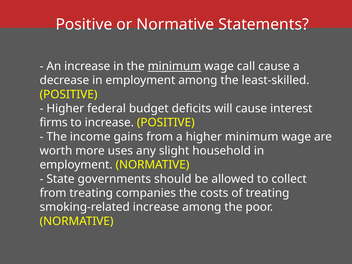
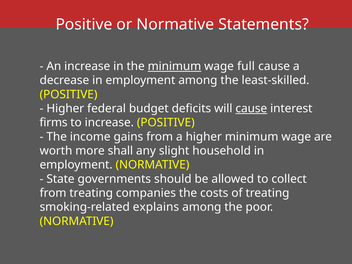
call: call -> full
cause at (251, 108) underline: none -> present
uses: uses -> shall
smoking-related increase: increase -> explains
